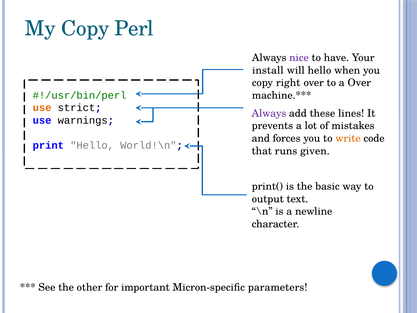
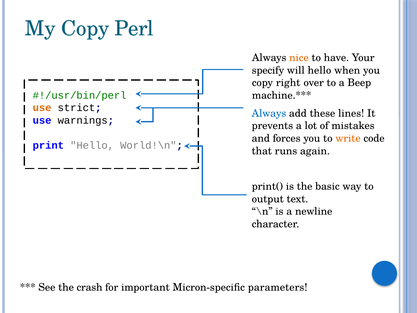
nice colour: purple -> orange
install: install -> specify
a Over: Over -> Beep
Always at (269, 113) colour: purple -> blue
given: given -> again
other: other -> crash
